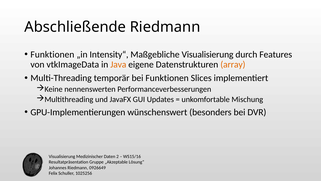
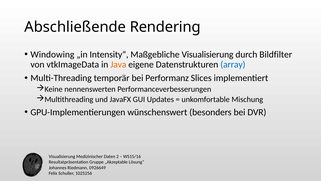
Abschließende Riedmann: Riedmann -> Rendering
Funktionen at (52, 54): Funktionen -> Windowing
Features: Features -> Bildfilter
array colour: orange -> blue
bei Funktionen: Funktionen -> Performanz
